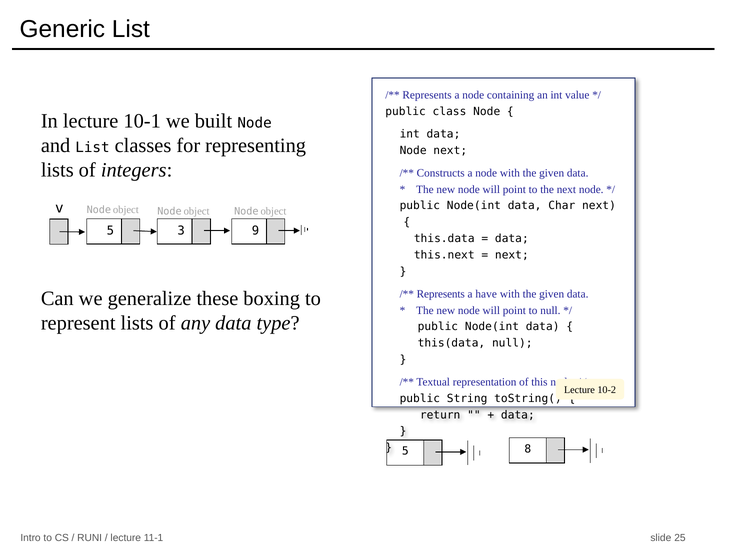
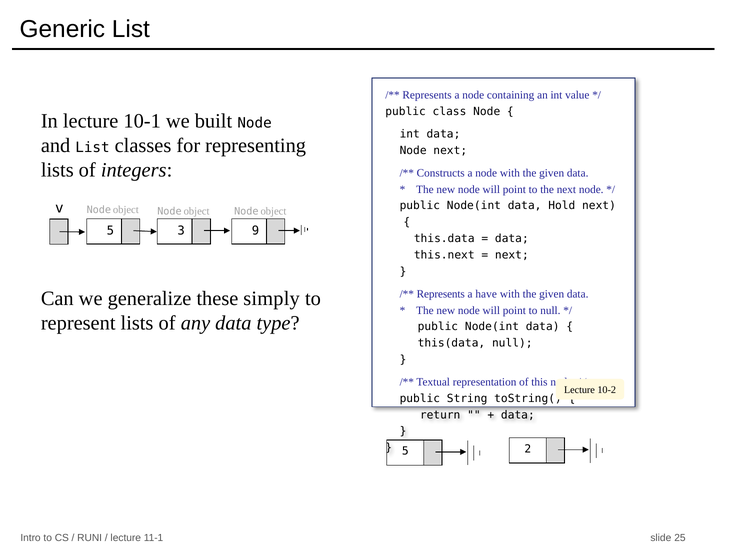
Char: Char -> Hold
boxing: boxing -> simply
8: 8 -> 2
